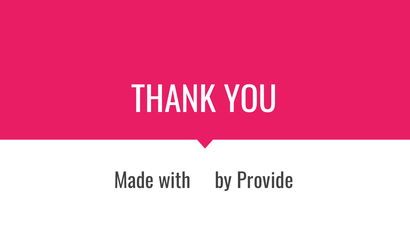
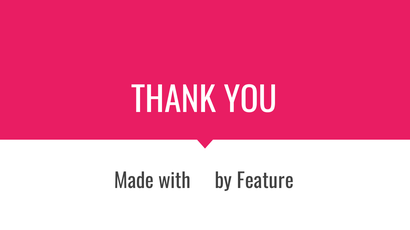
Provide: Provide -> Feature
